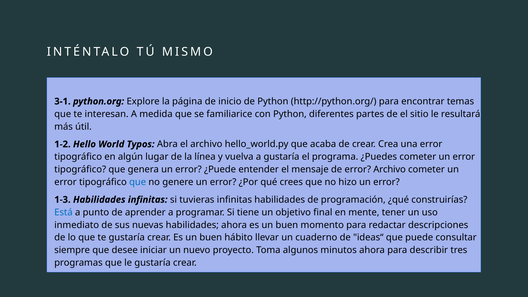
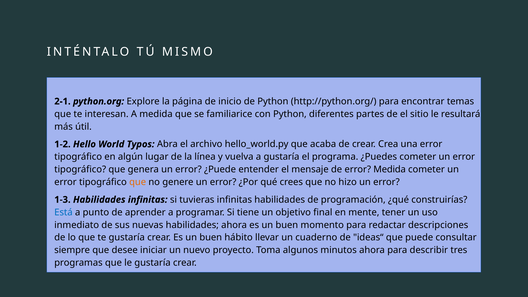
3-1: 3-1 -> 2-1
error Archivo: Archivo -> Medida
que at (138, 182) colour: blue -> orange
